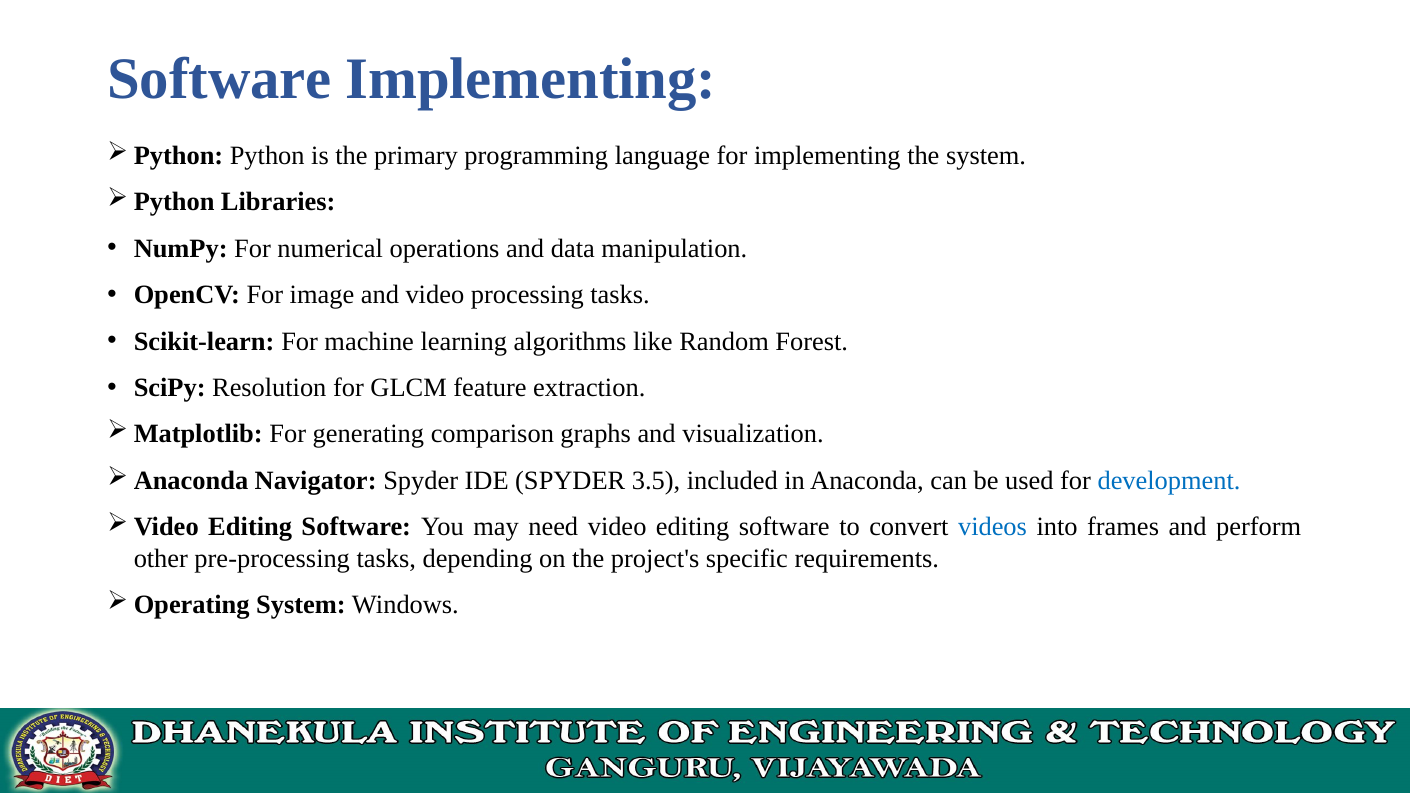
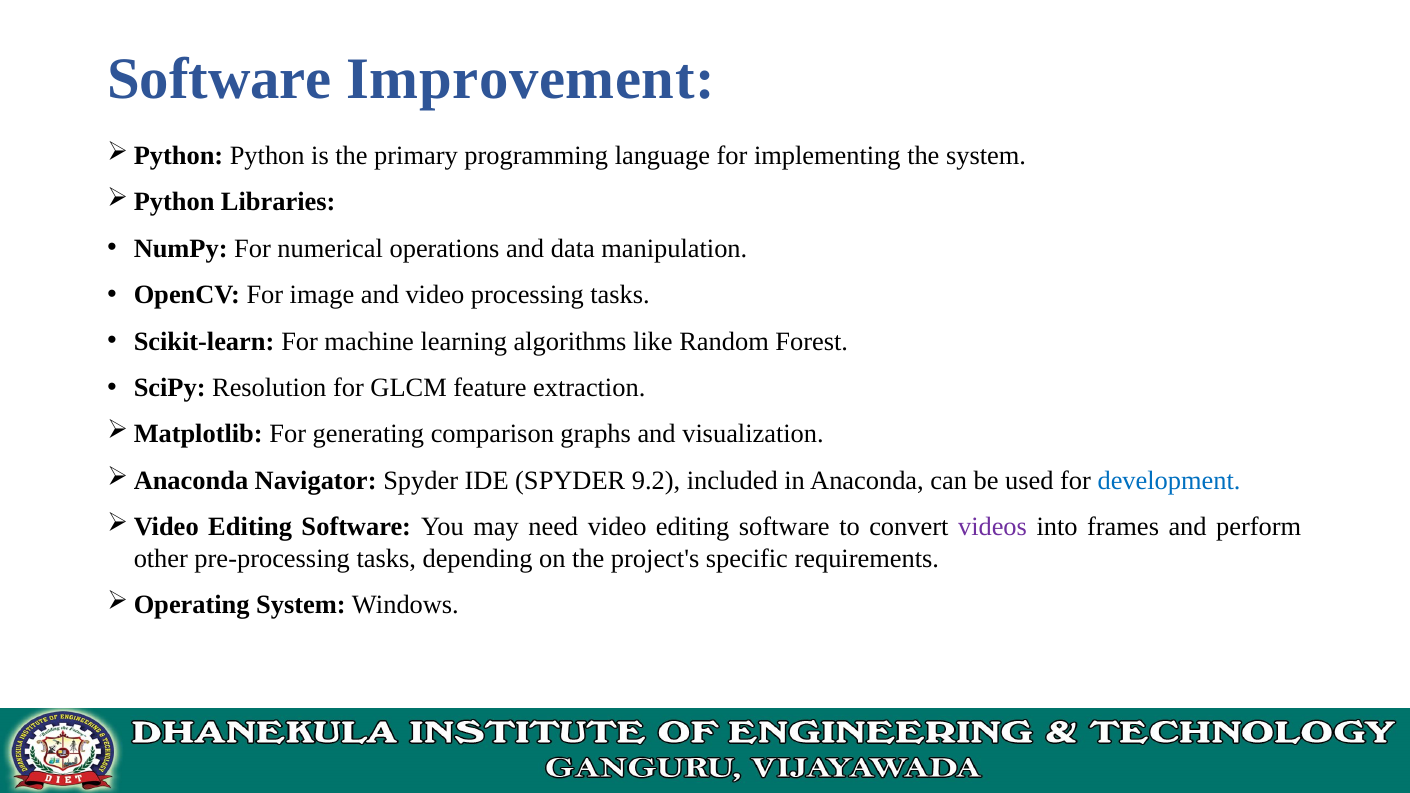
Software Implementing: Implementing -> Improvement
3.5: 3.5 -> 9.2
videos colour: blue -> purple
